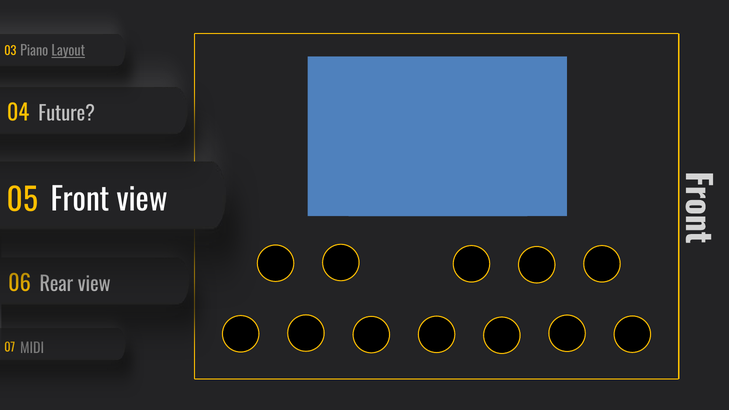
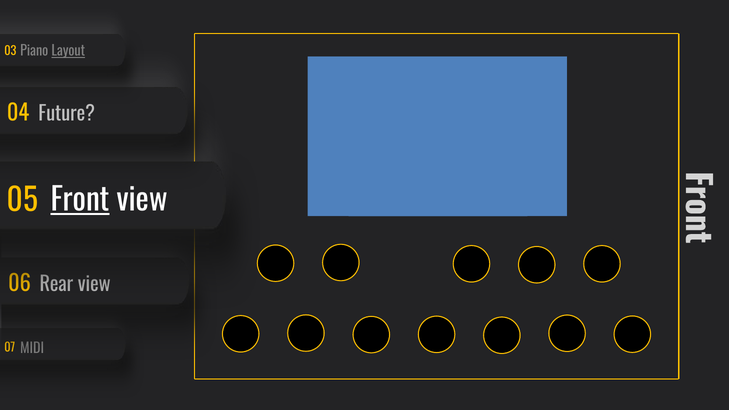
Front underline: none -> present
